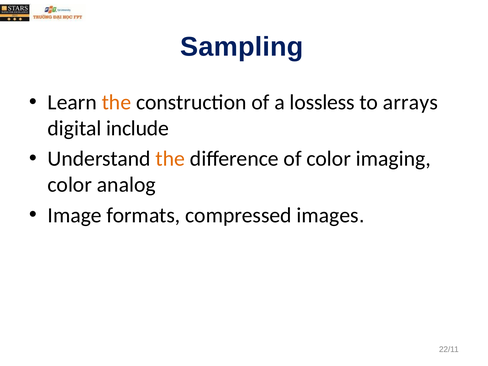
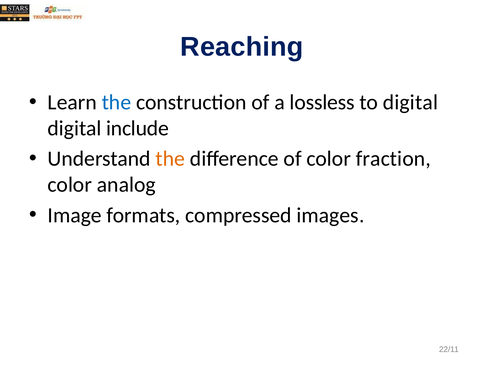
Sampling: Sampling -> Reaching
the at (116, 102) colour: orange -> blue
to arrays: arrays -> digital
imaging: imaging -> fraction
